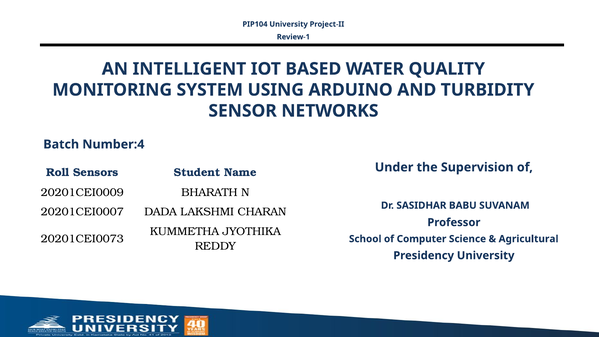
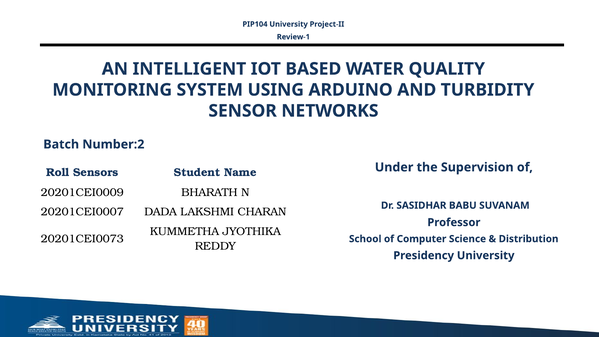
Number:4: Number:4 -> Number:2
Agricultural: Agricultural -> Distribution
